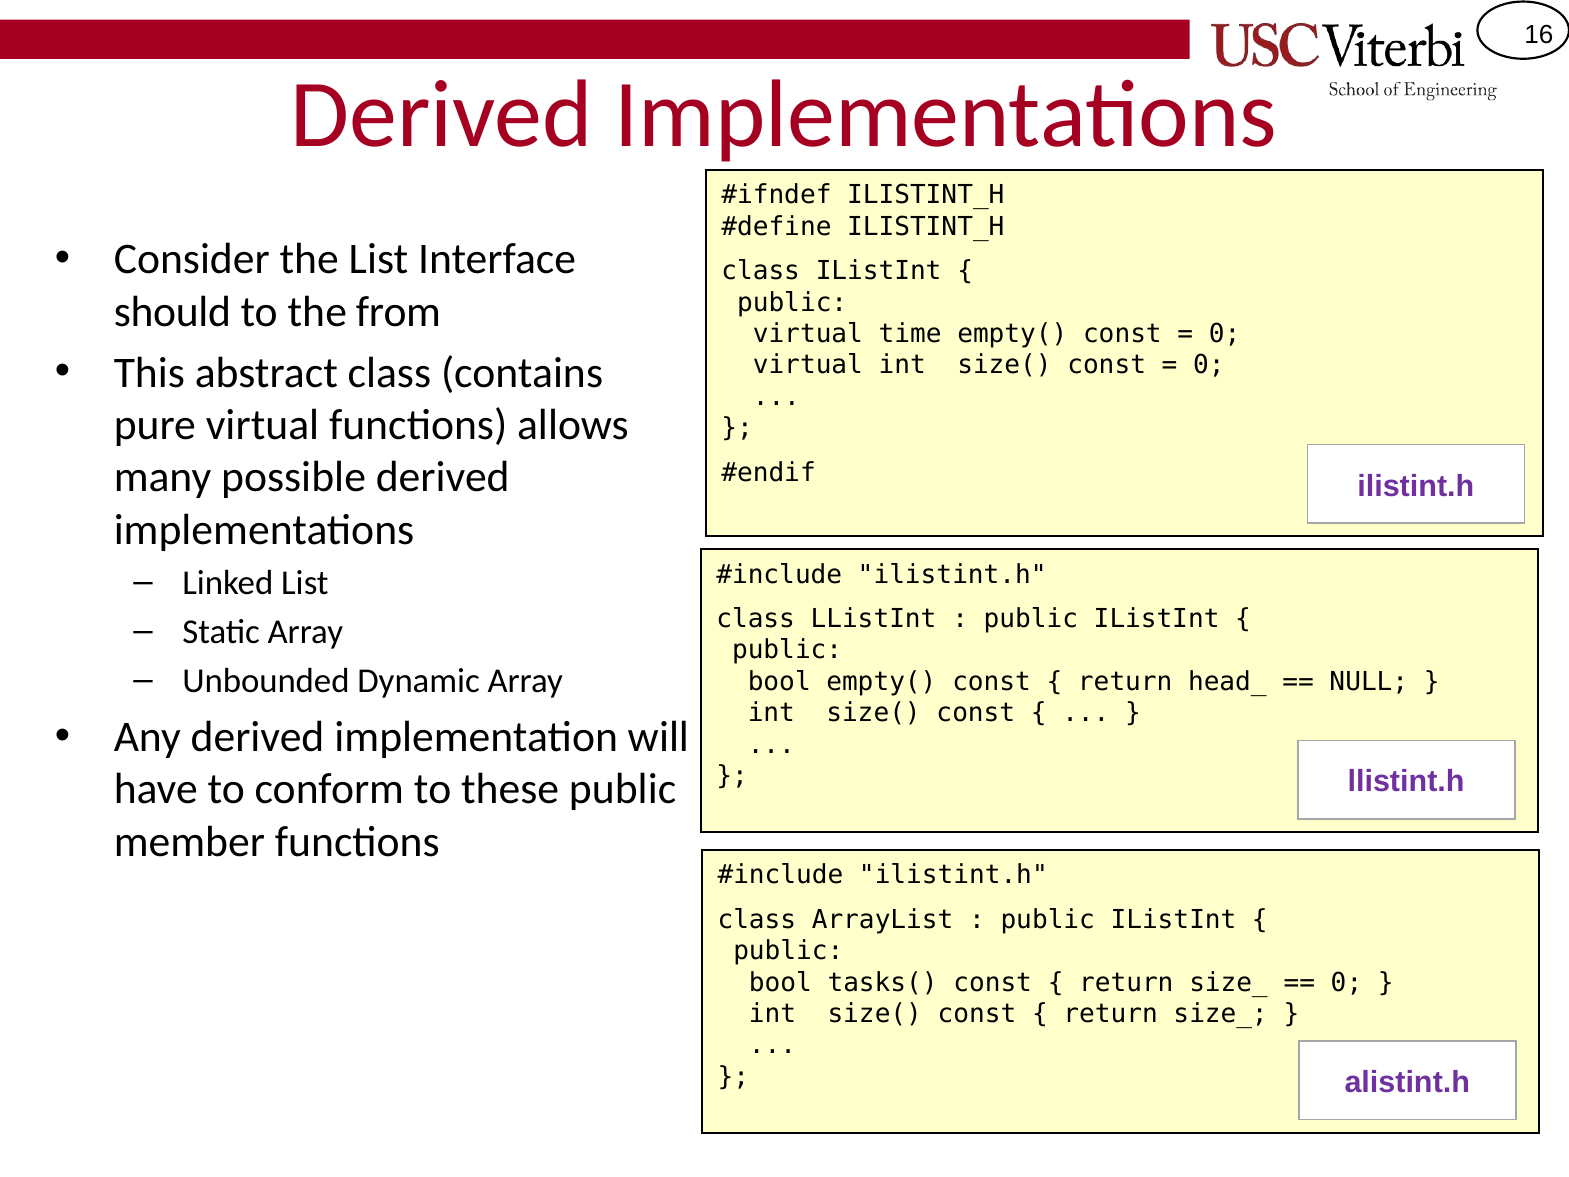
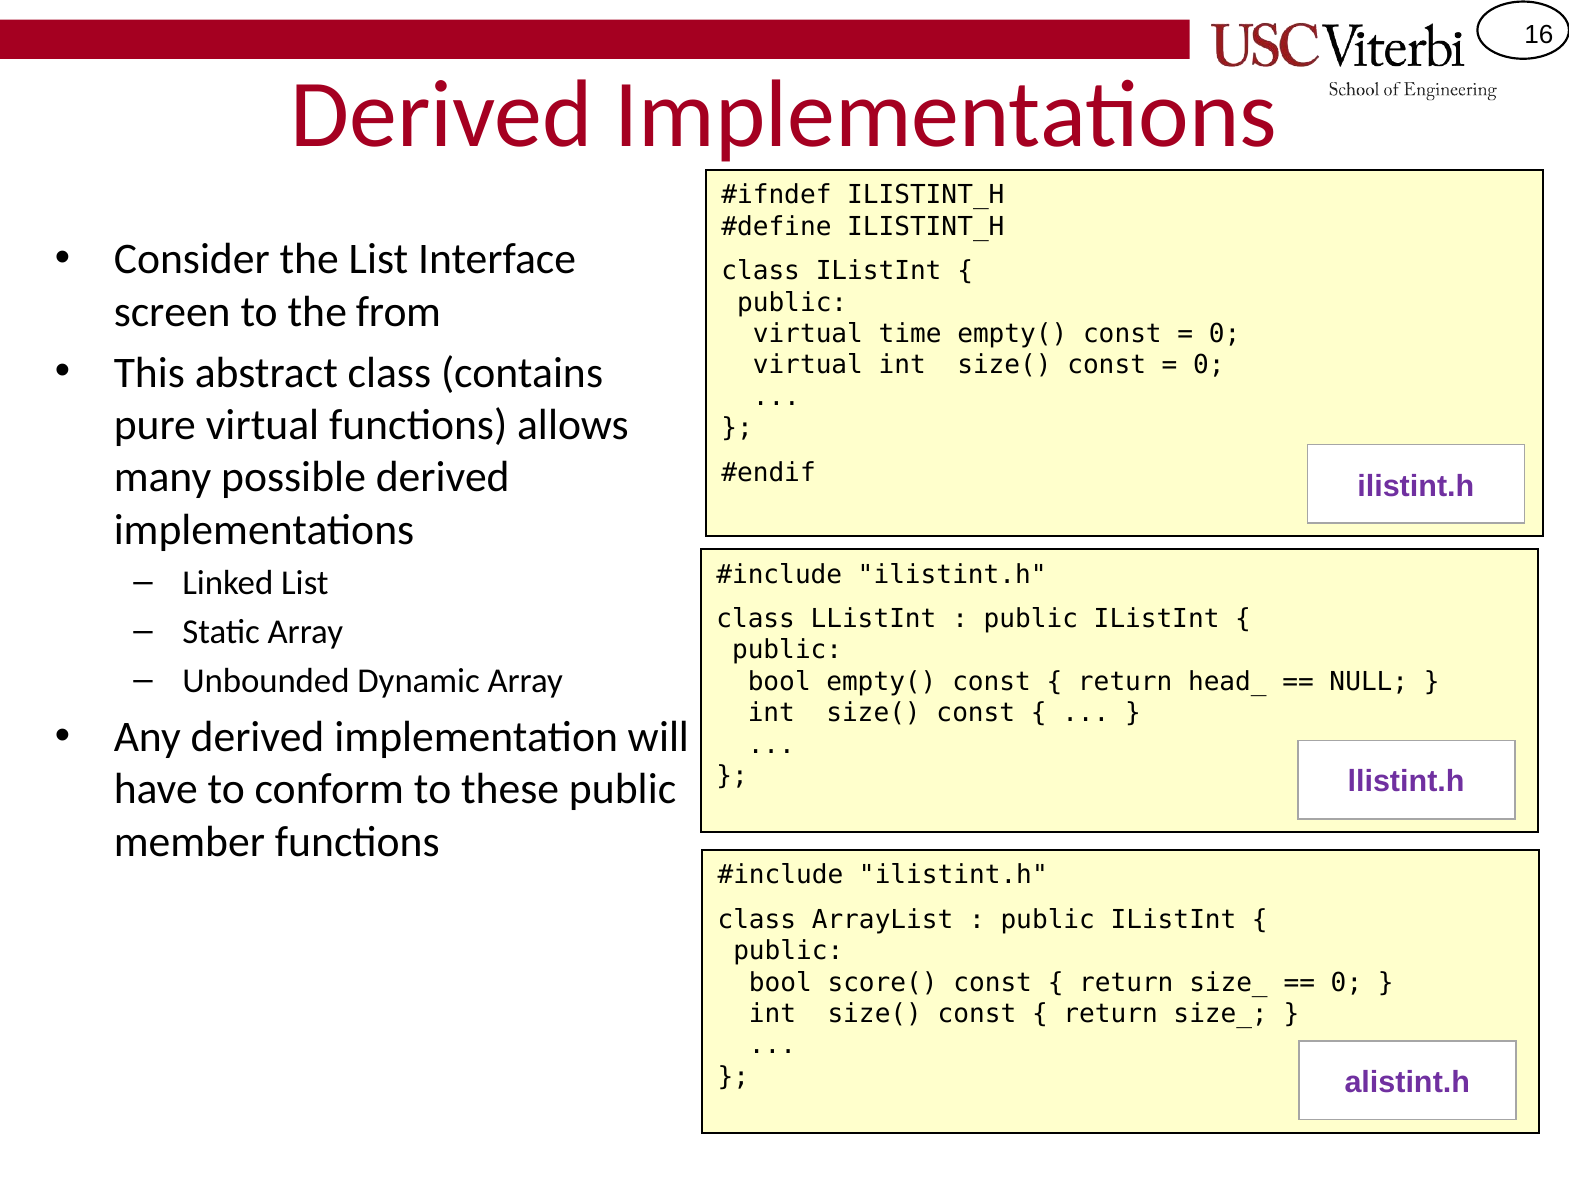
should: should -> screen
tasks(: tasks( -> score(
